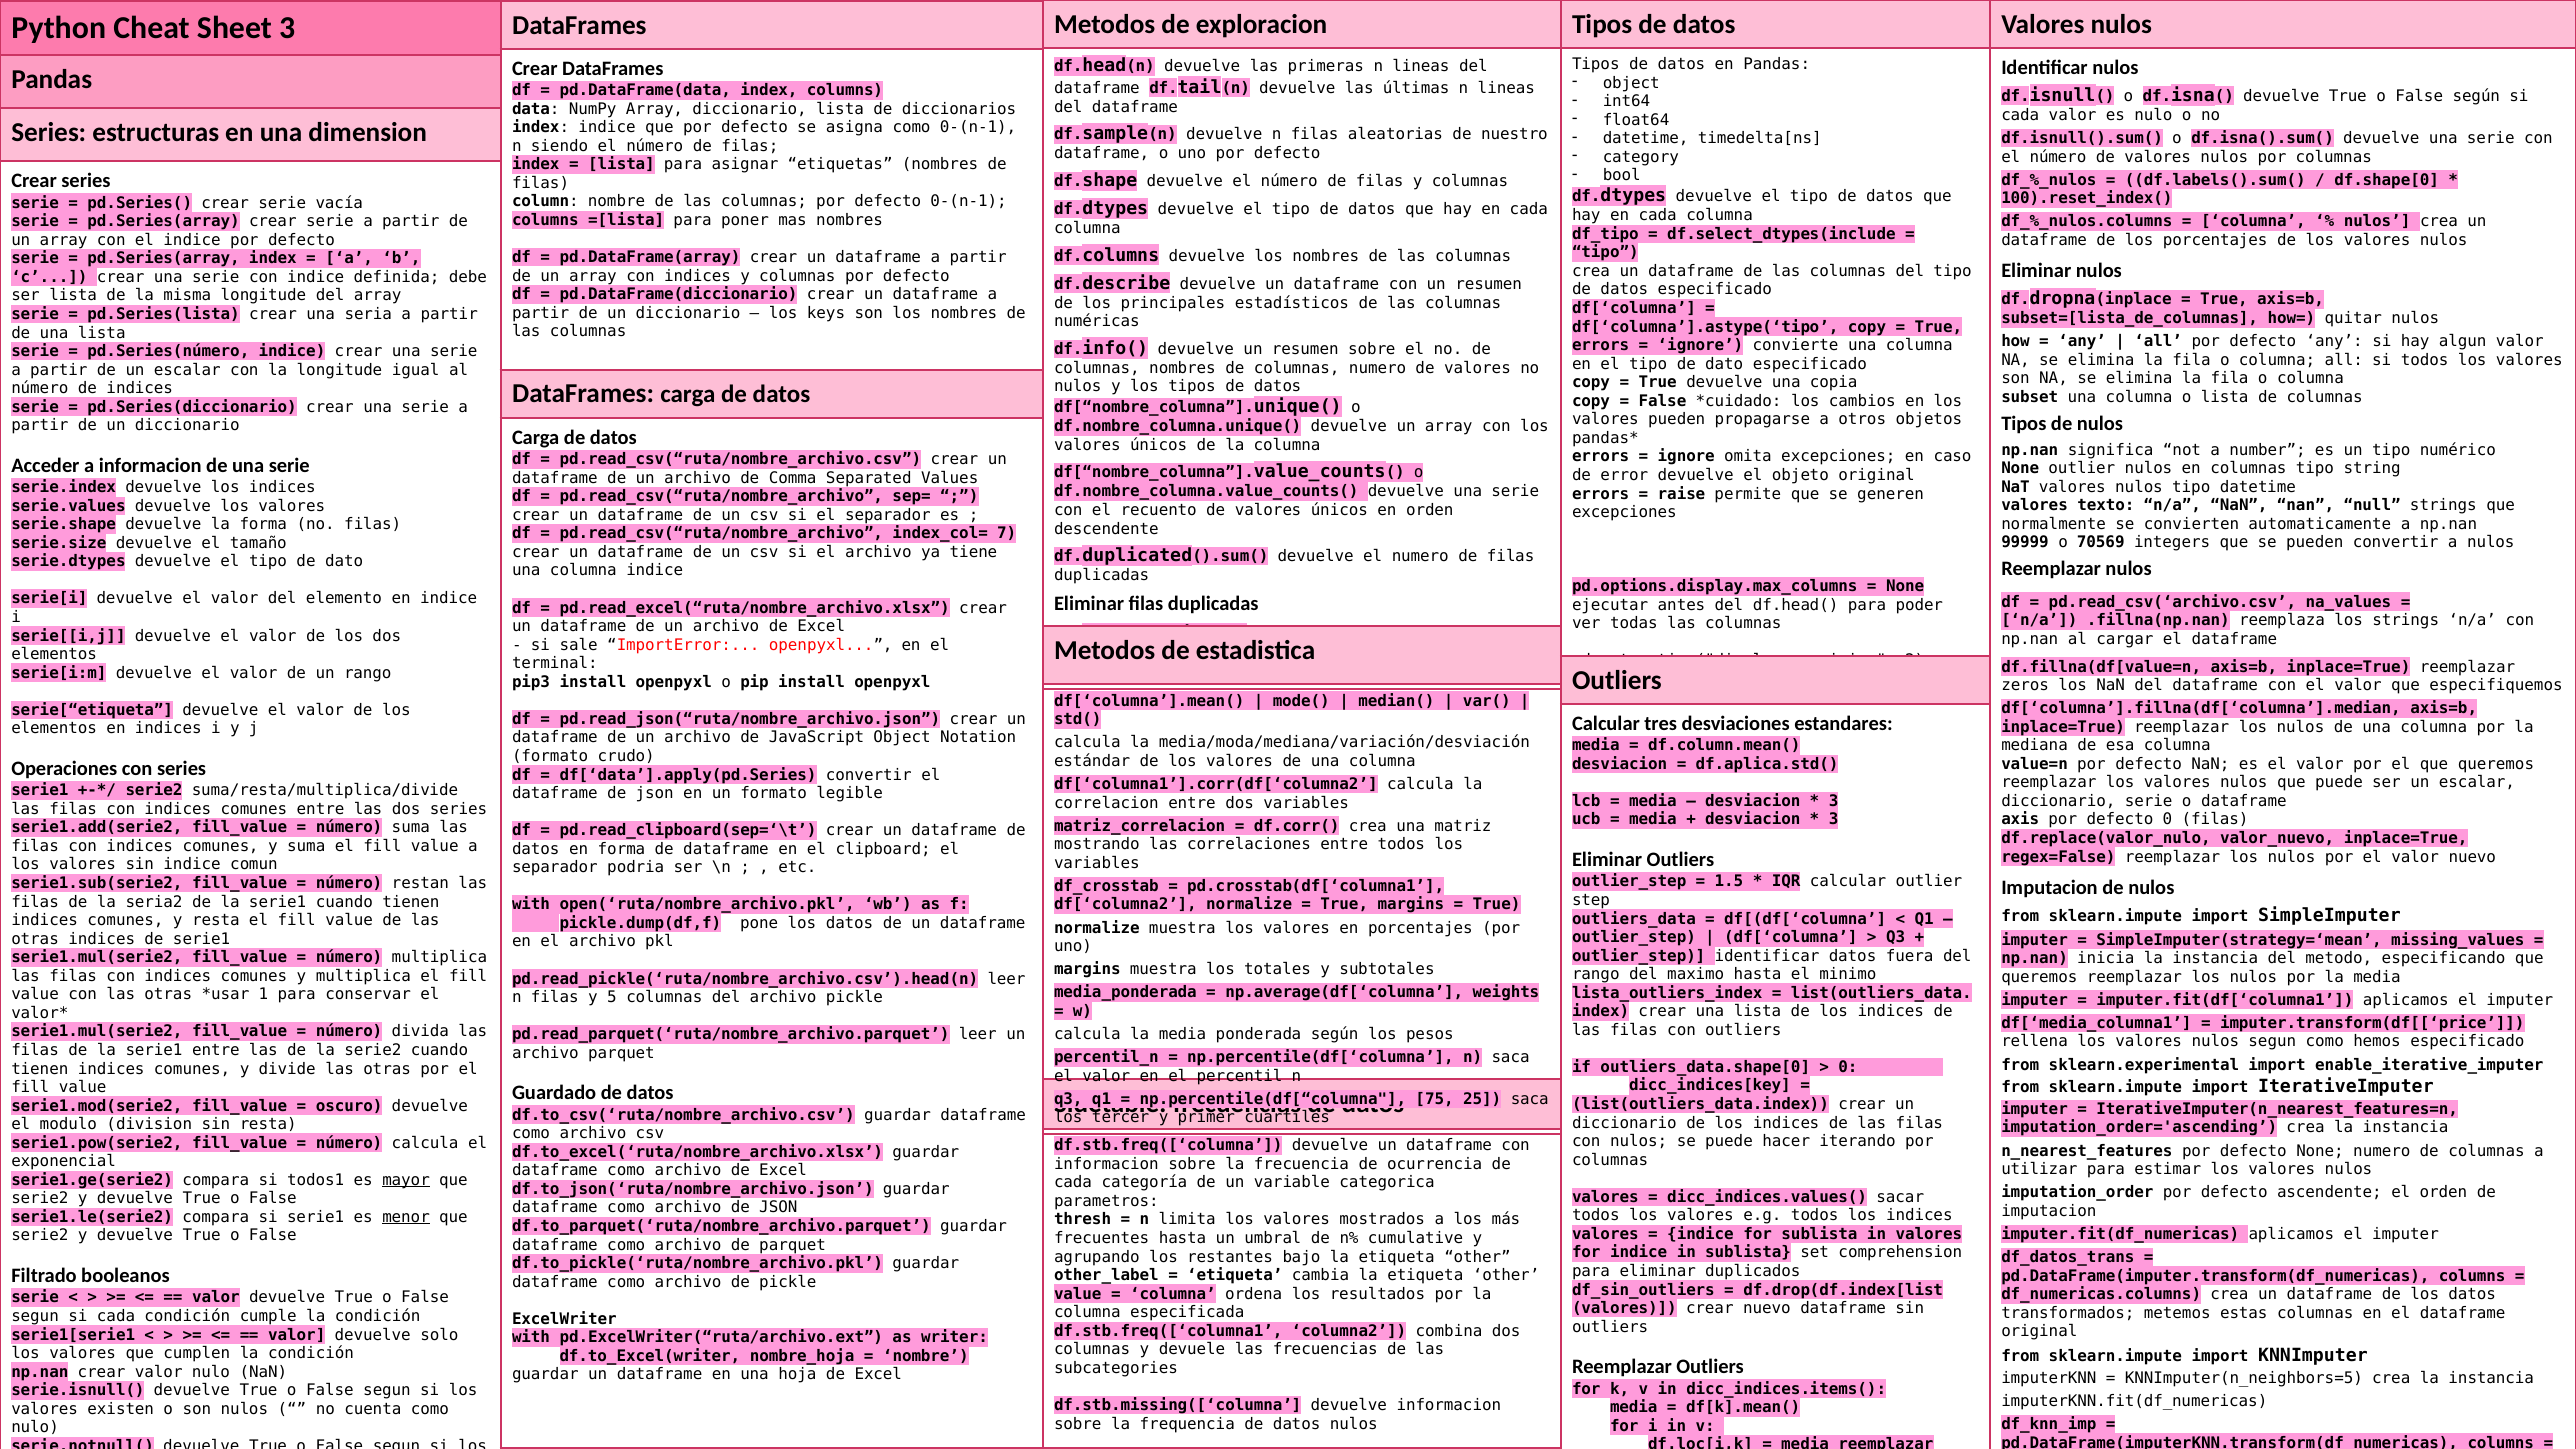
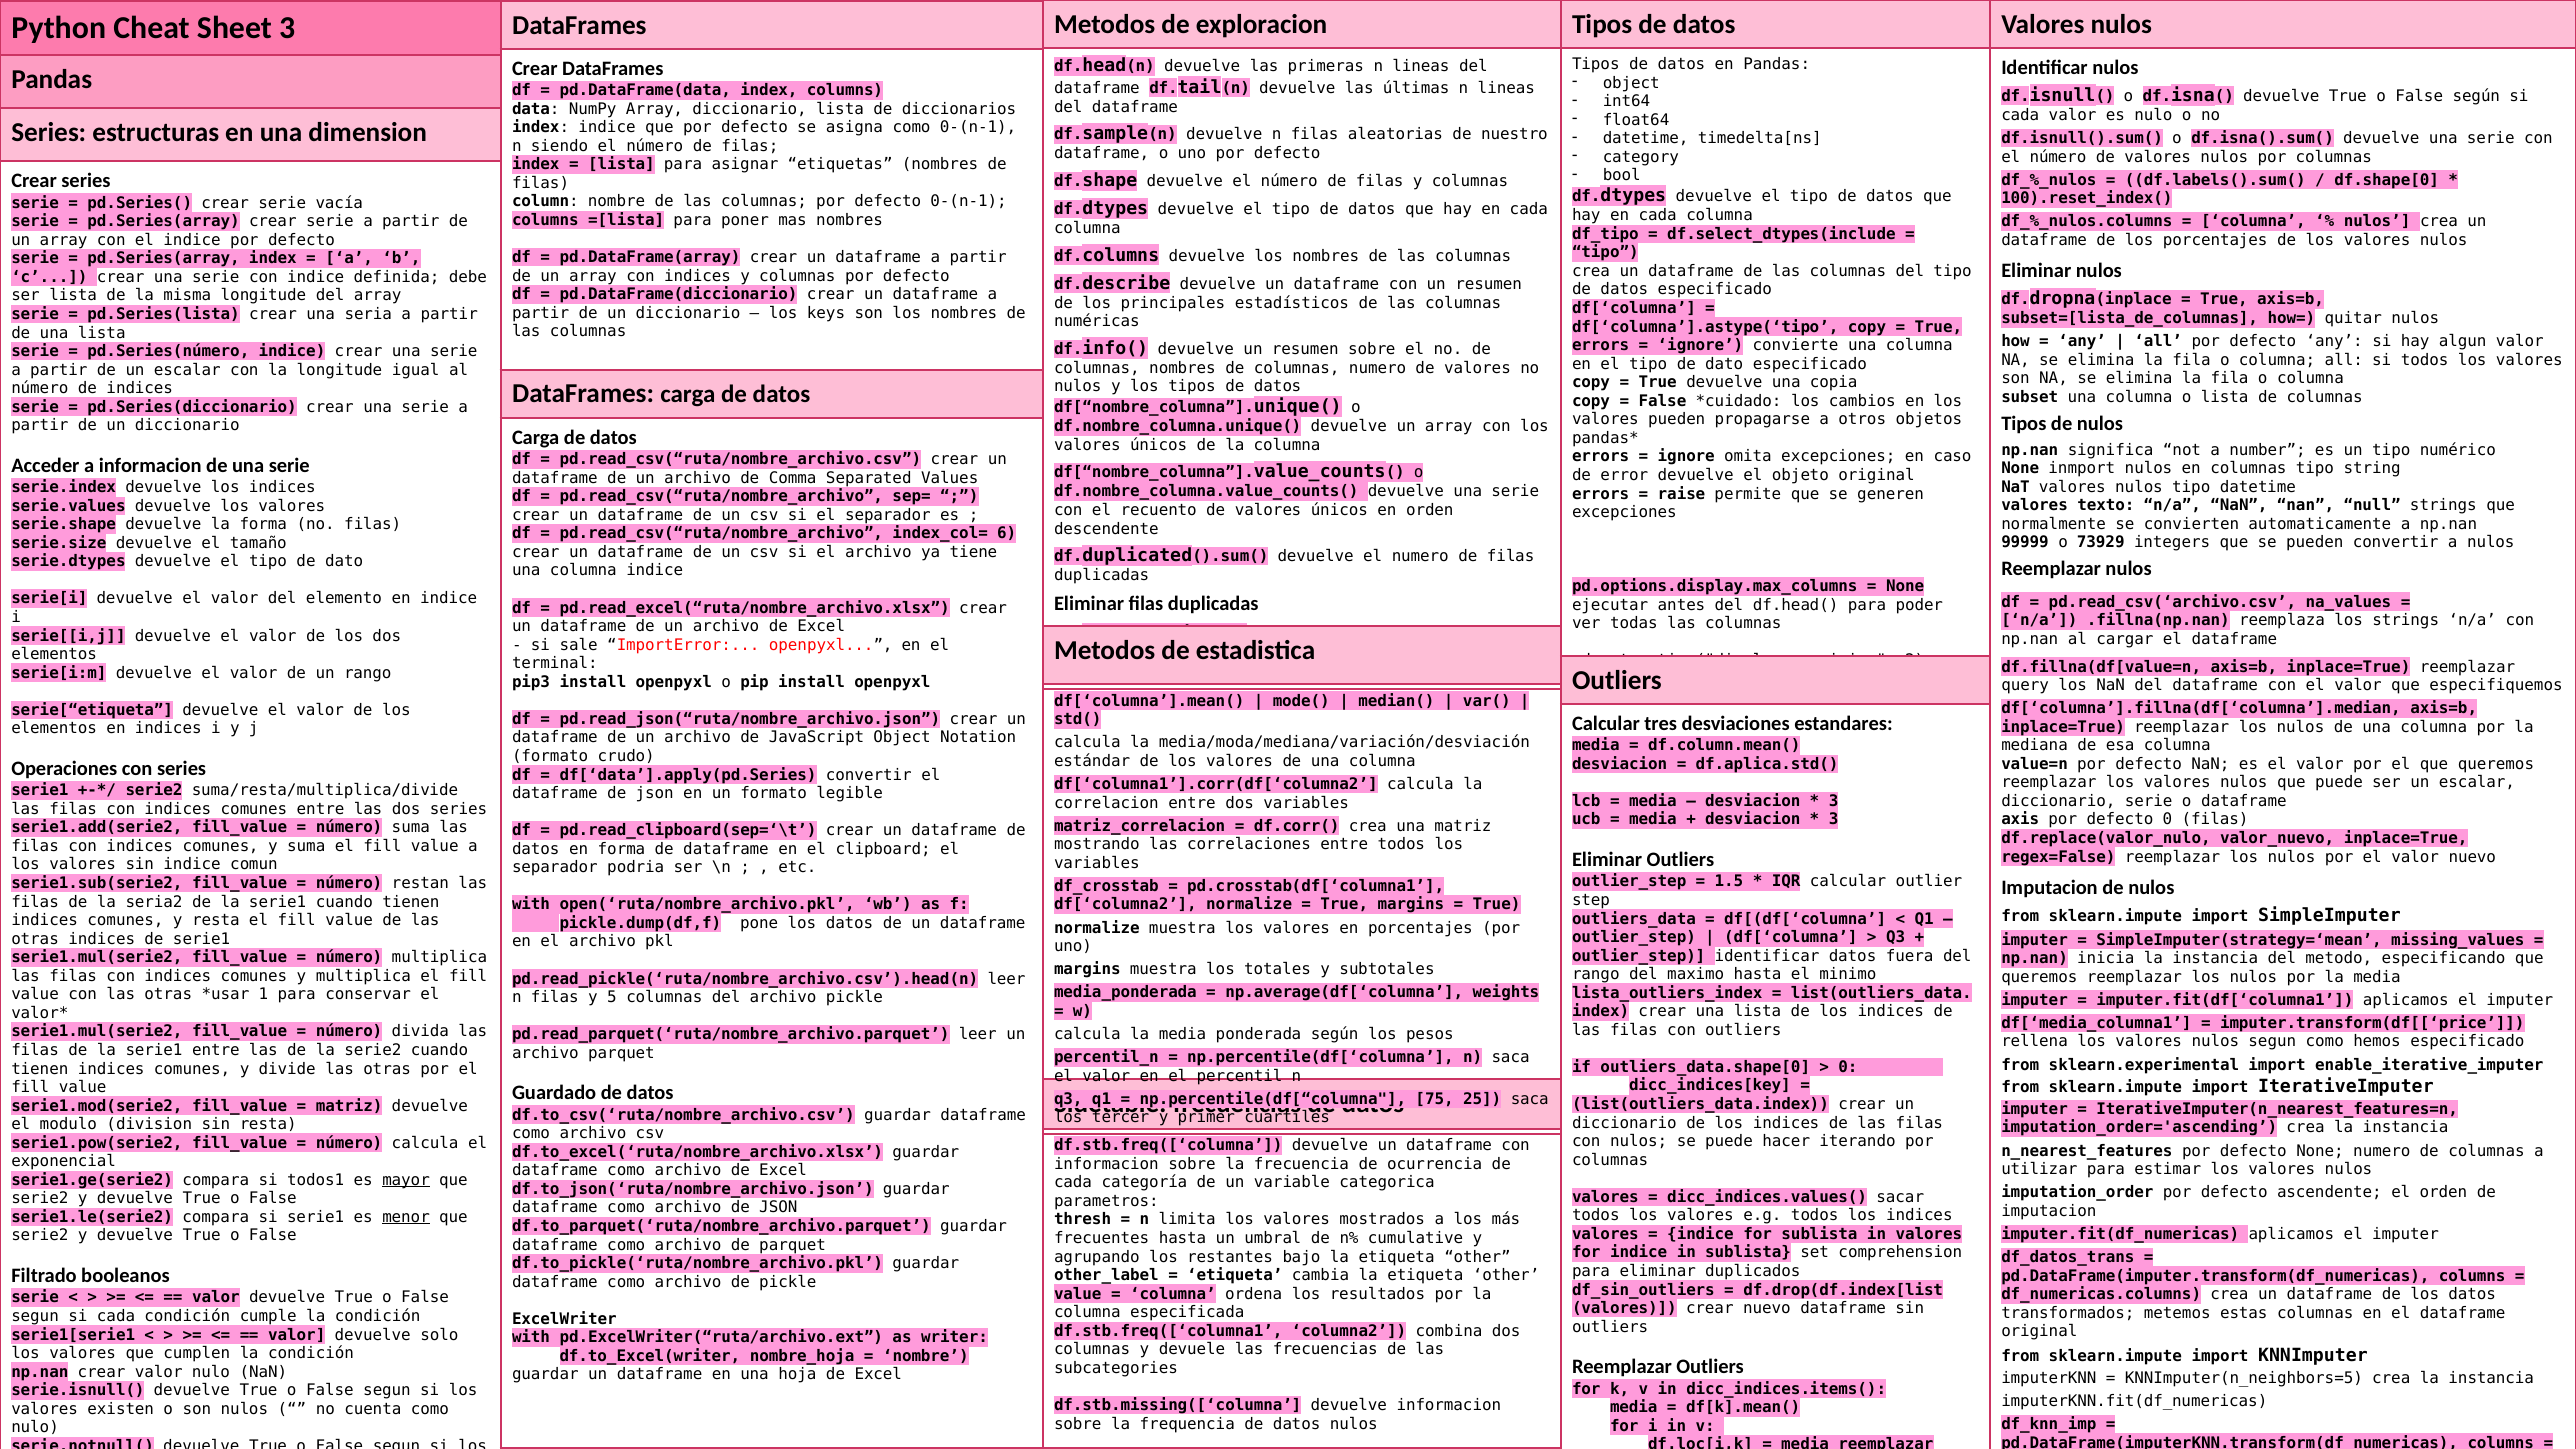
None outlier: outlier -> inmport
7: 7 -> 6
70569: 70569 -> 73929
zeros: zeros -> query
oscuro at (349, 1106): oscuro -> matriz
